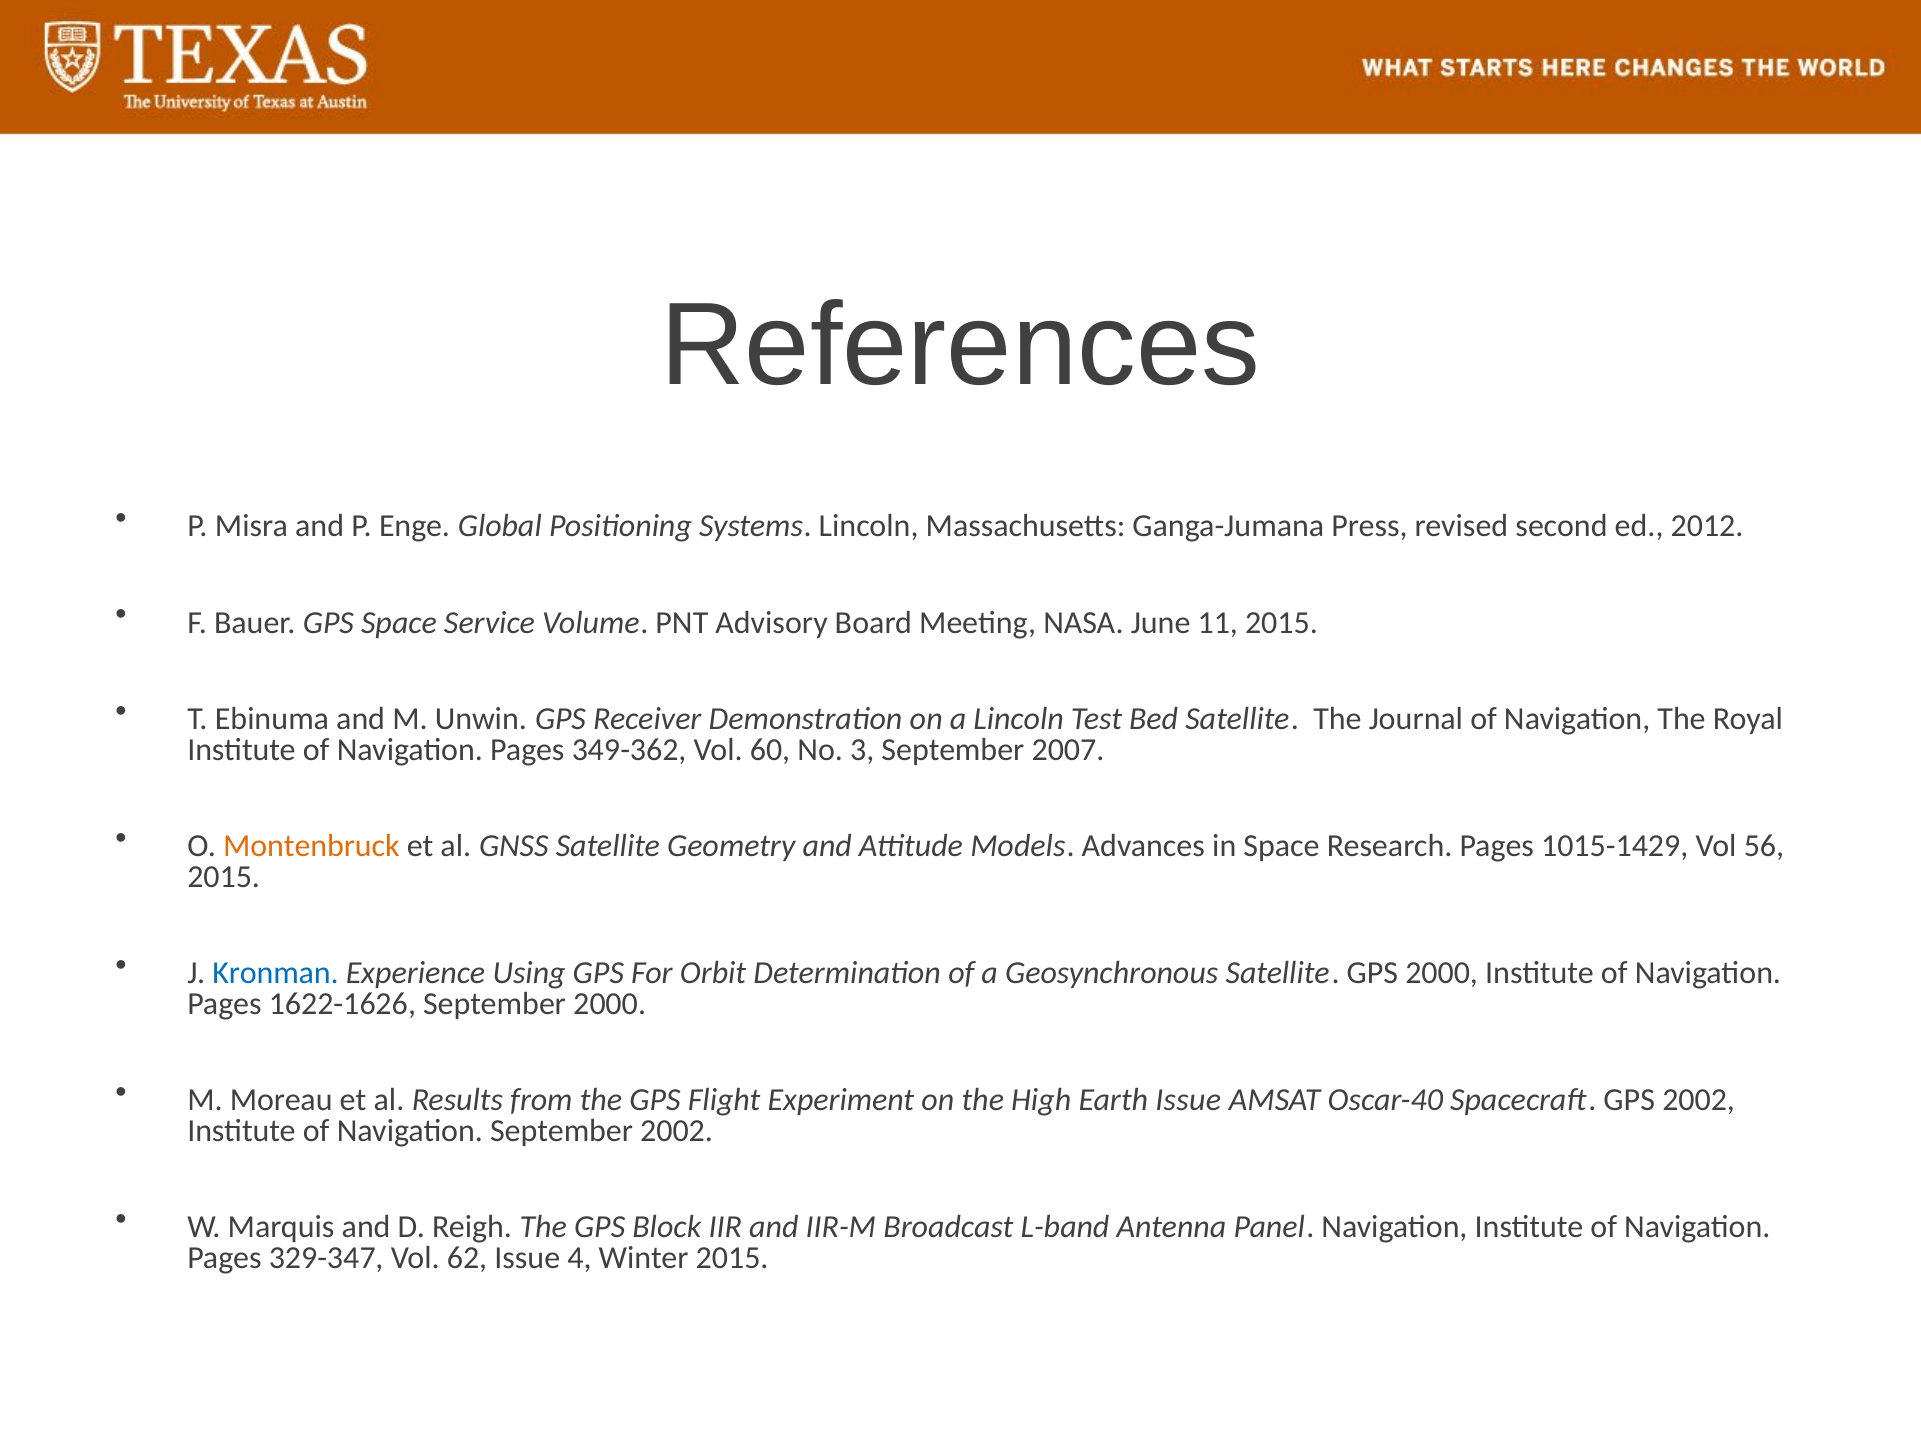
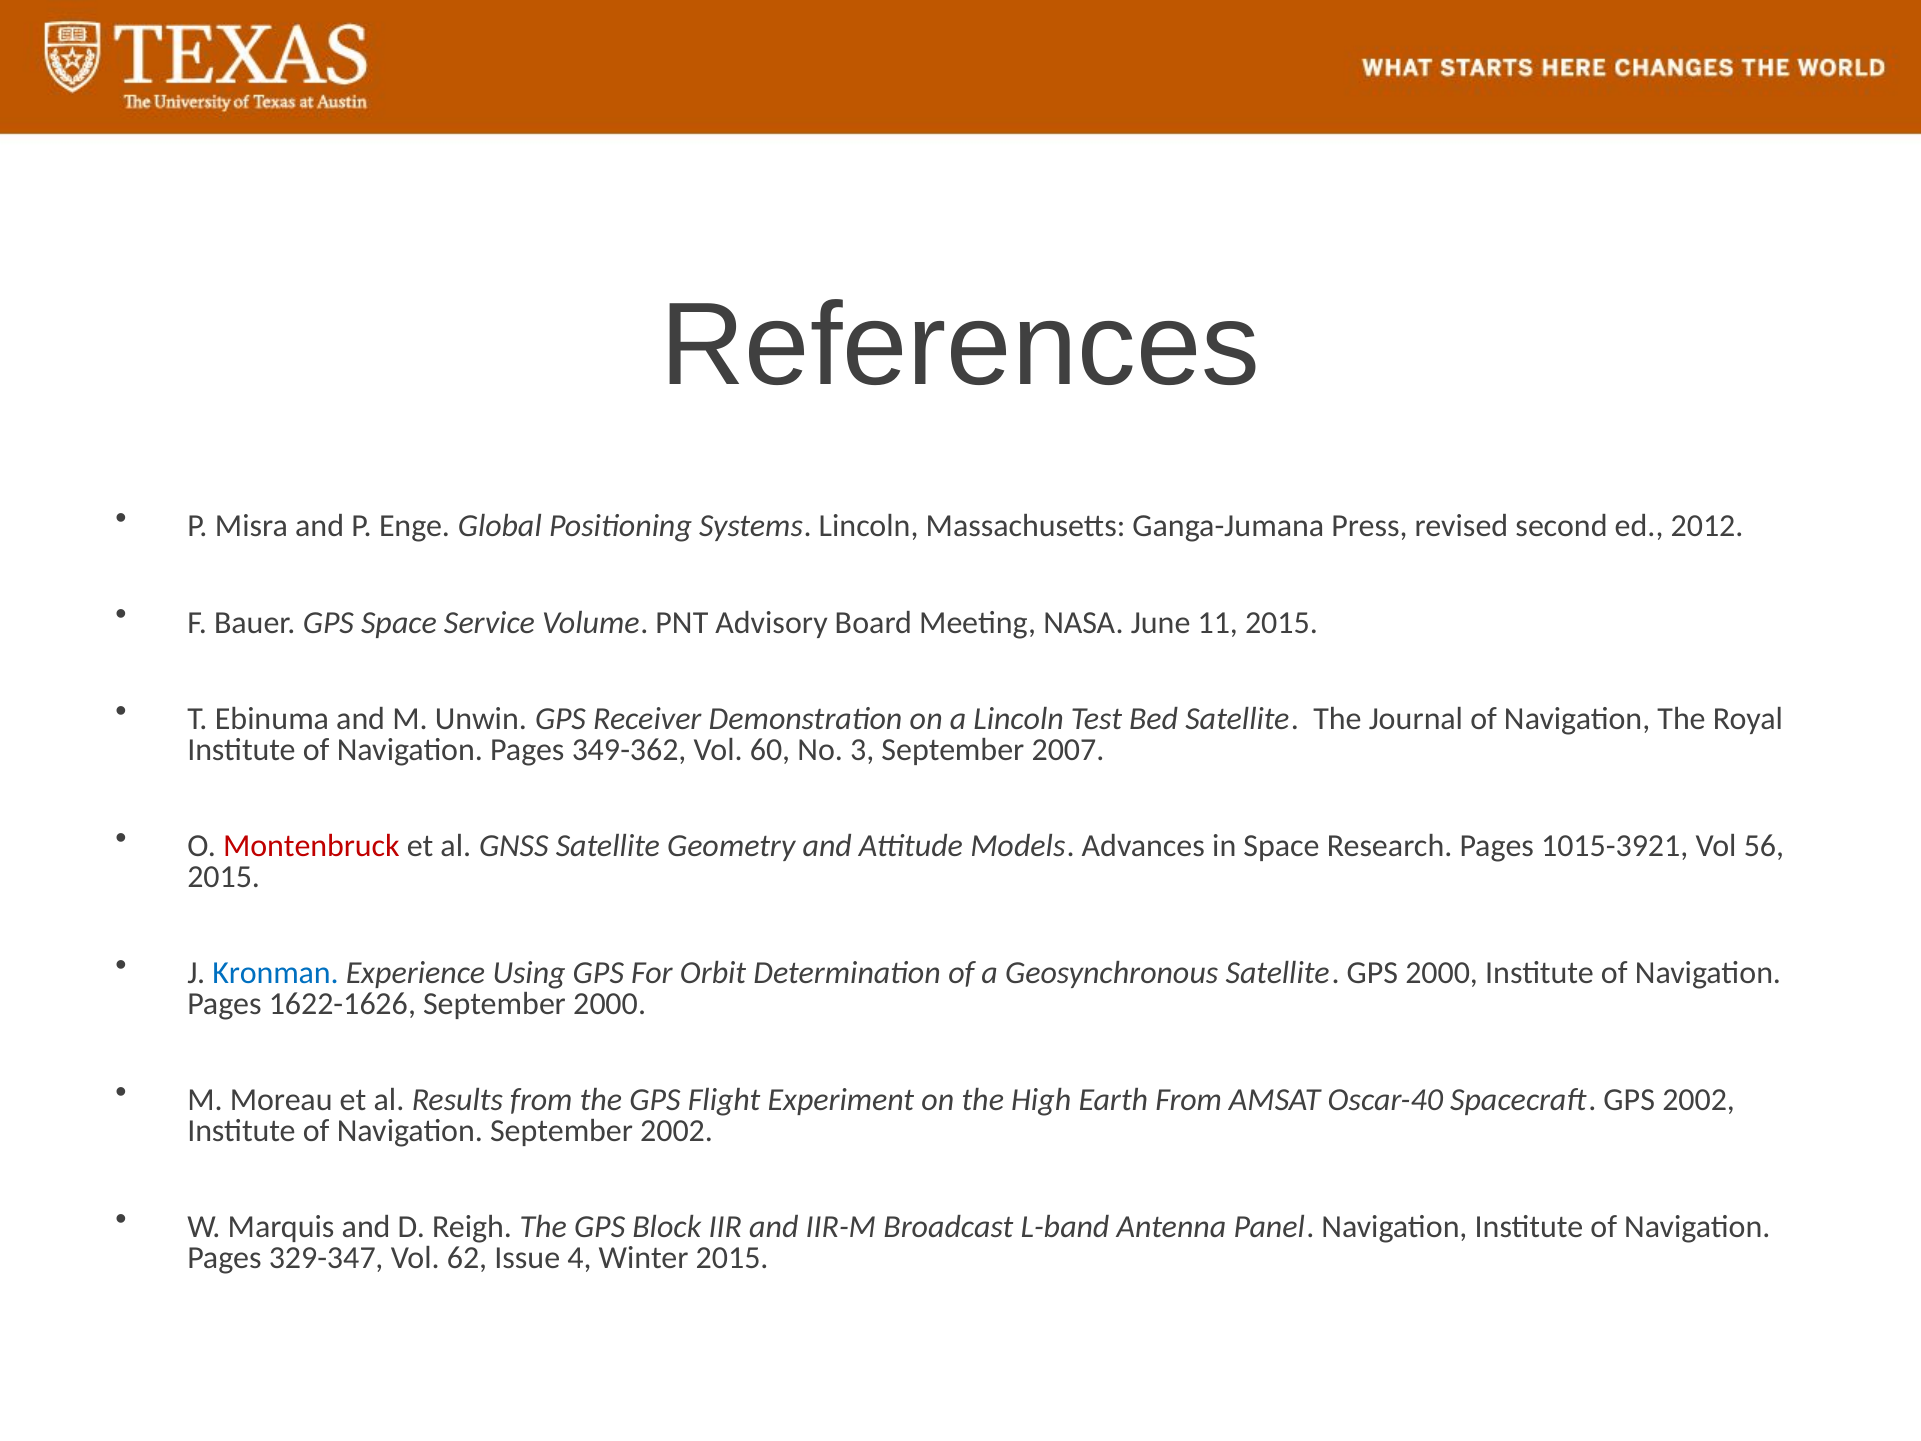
Montenbruck colour: orange -> red
1015-1429: 1015-1429 -> 1015-3921
Earth Issue: Issue -> From
